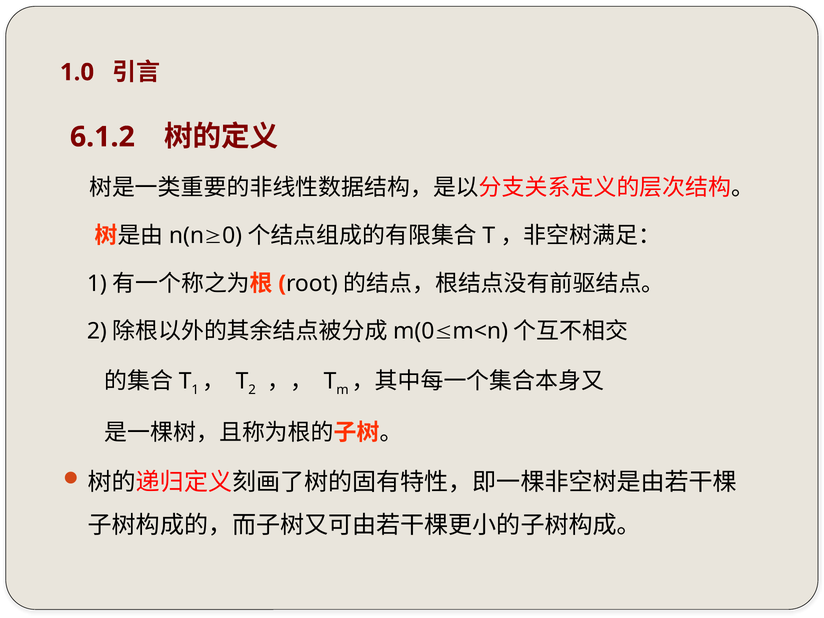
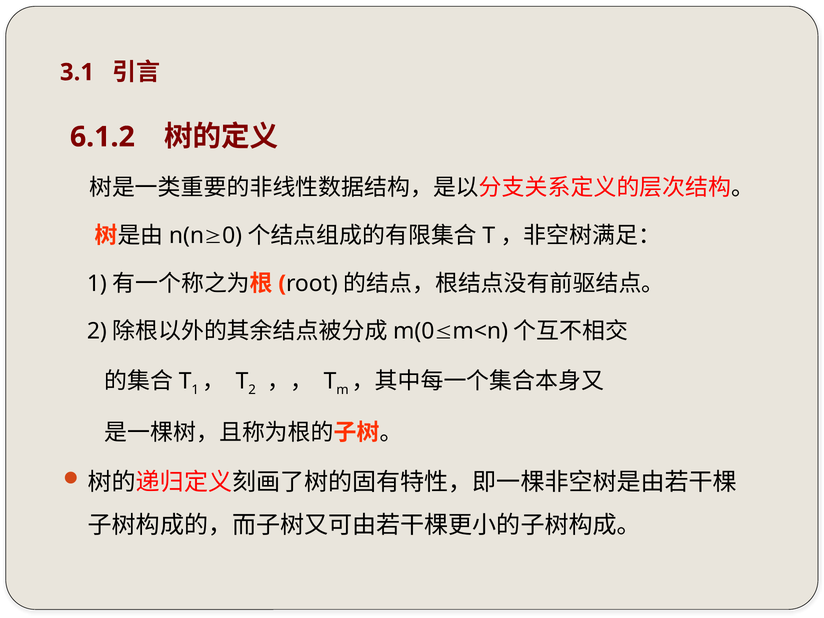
1.0: 1.0 -> 3.1
